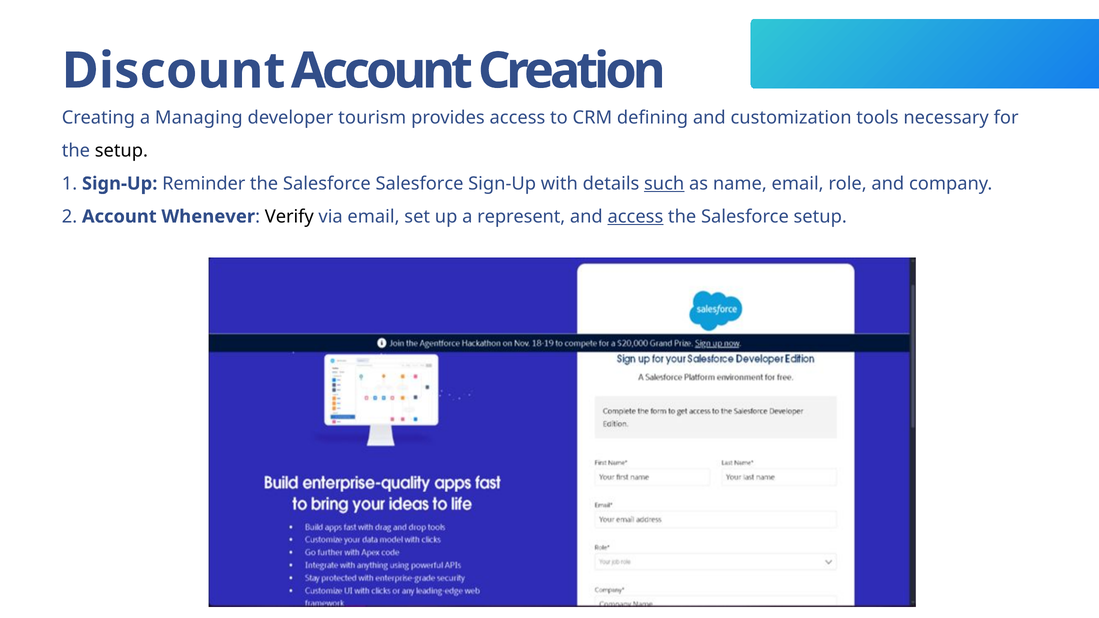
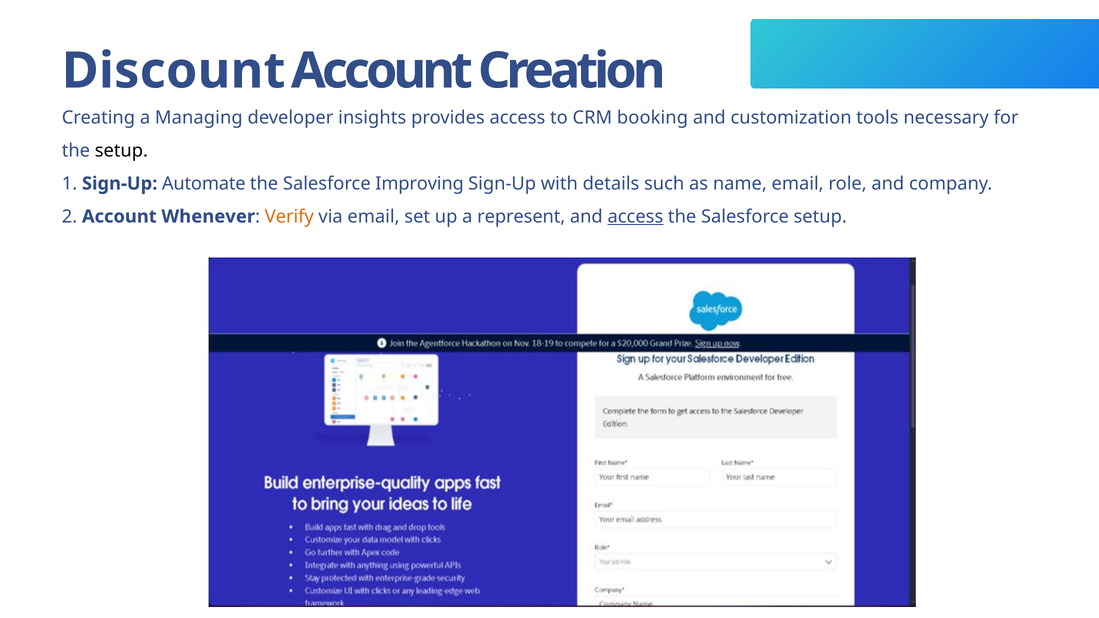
tourism: tourism -> insights
defining: defining -> booking
Reminder: Reminder -> Automate
Salesforce Salesforce: Salesforce -> Improving
such underline: present -> none
Verify colour: black -> orange
